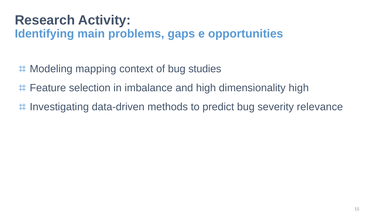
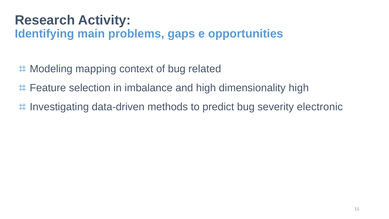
studies: studies -> related
relevance: relevance -> electronic
